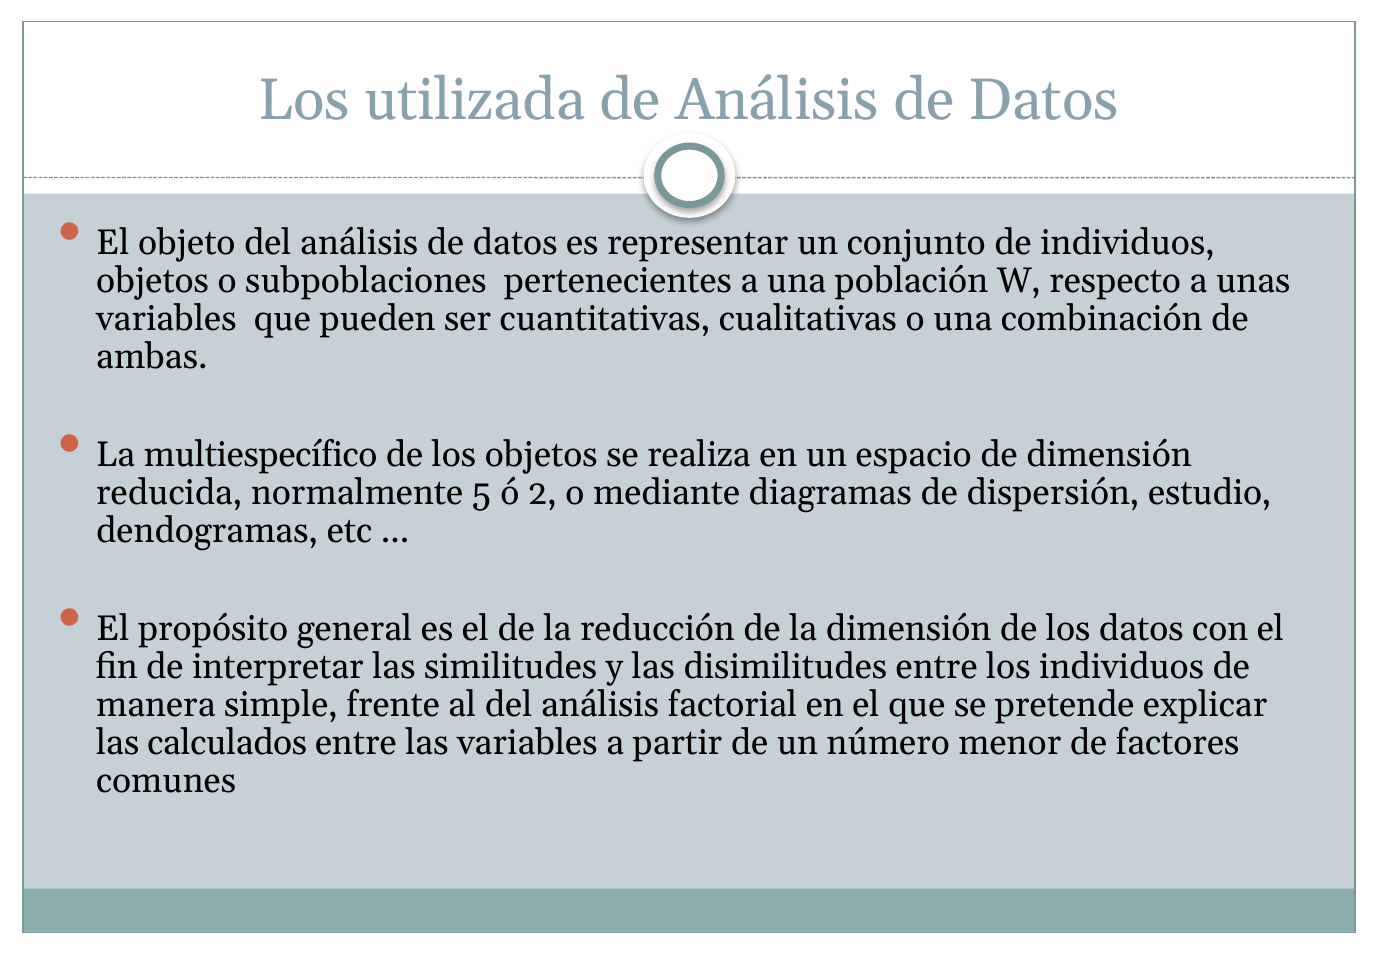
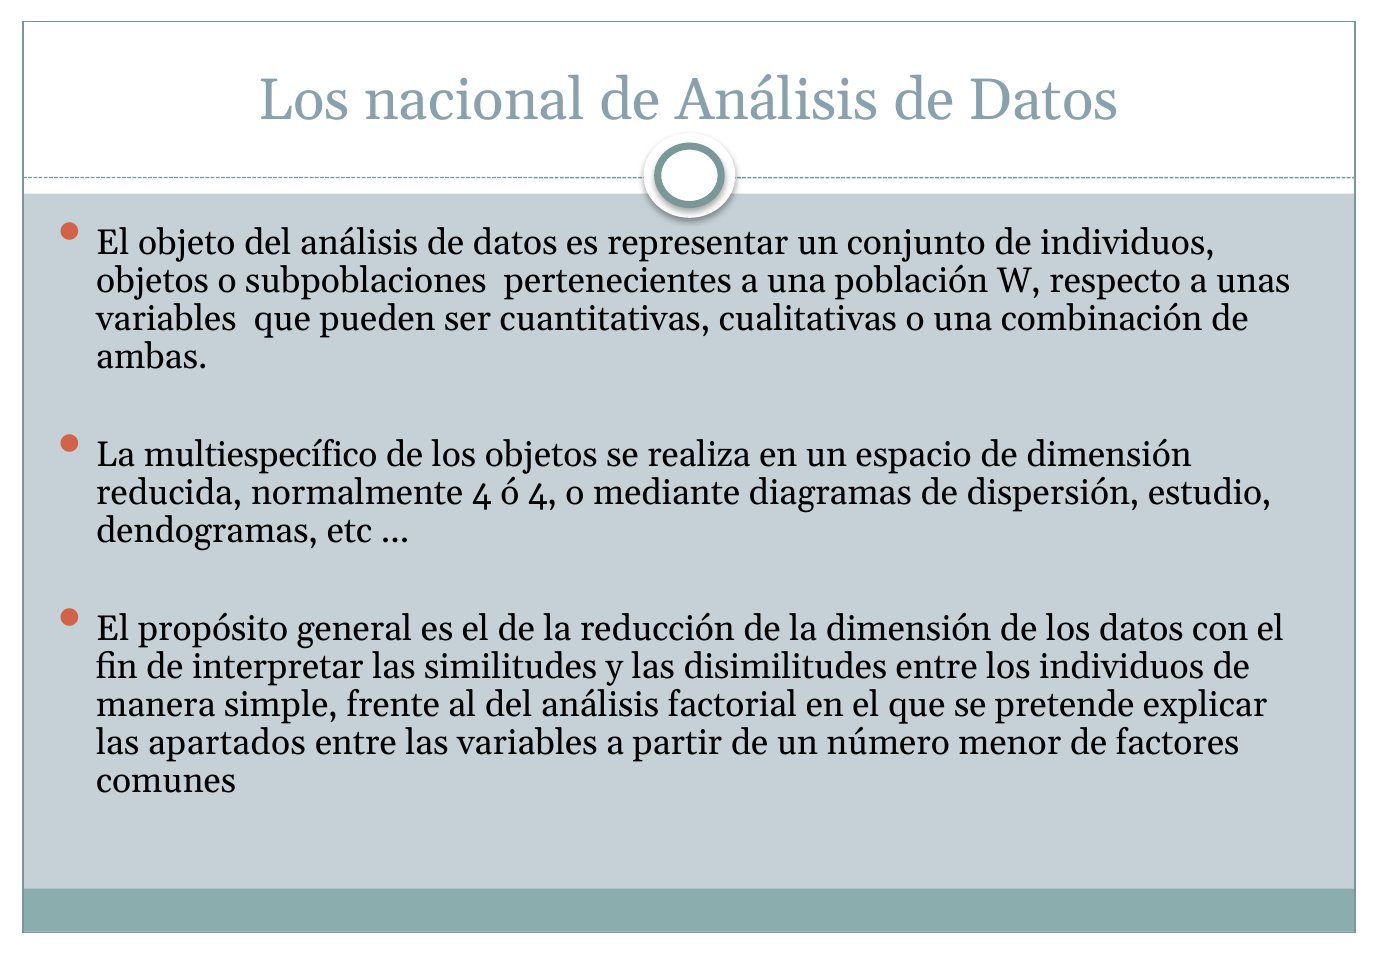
utilizada: utilizada -> nacional
normalmente 5: 5 -> 4
ó 2: 2 -> 4
calculados: calculados -> apartados
